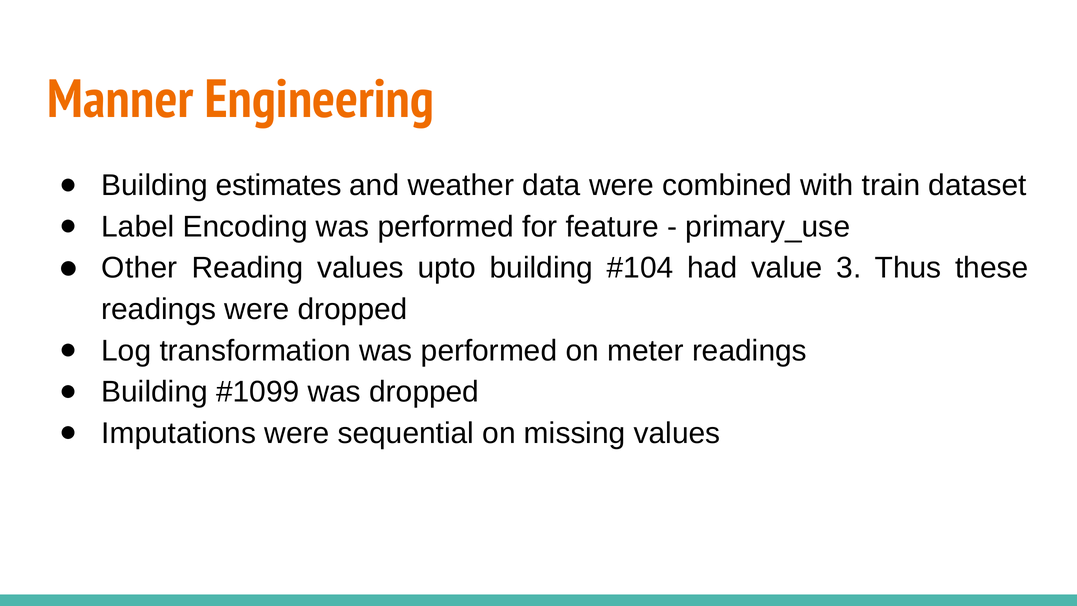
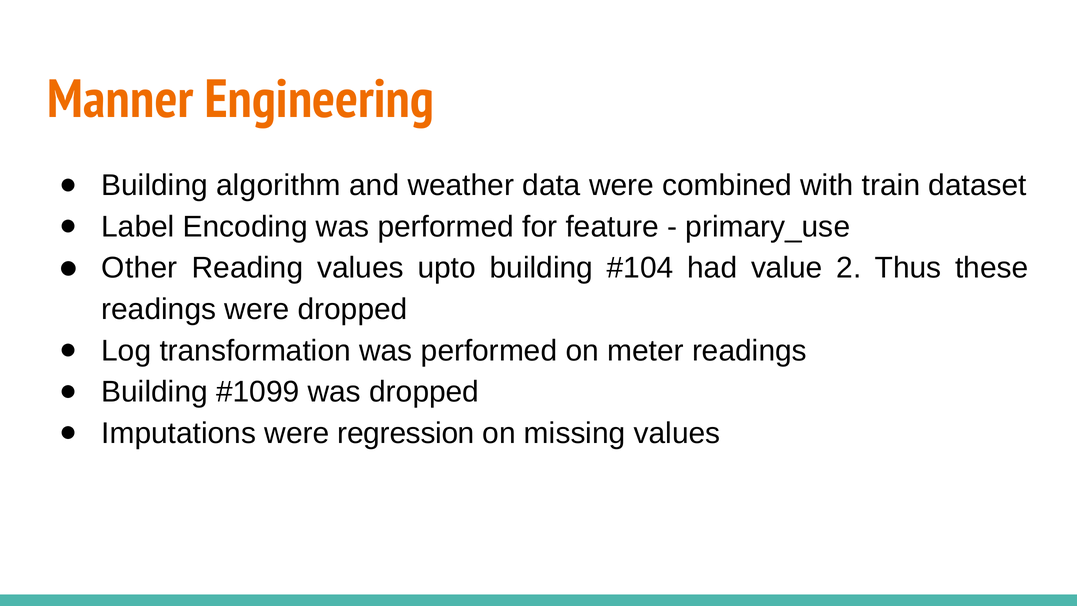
estimates: estimates -> algorithm
3: 3 -> 2
sequential: sequential -> regression
